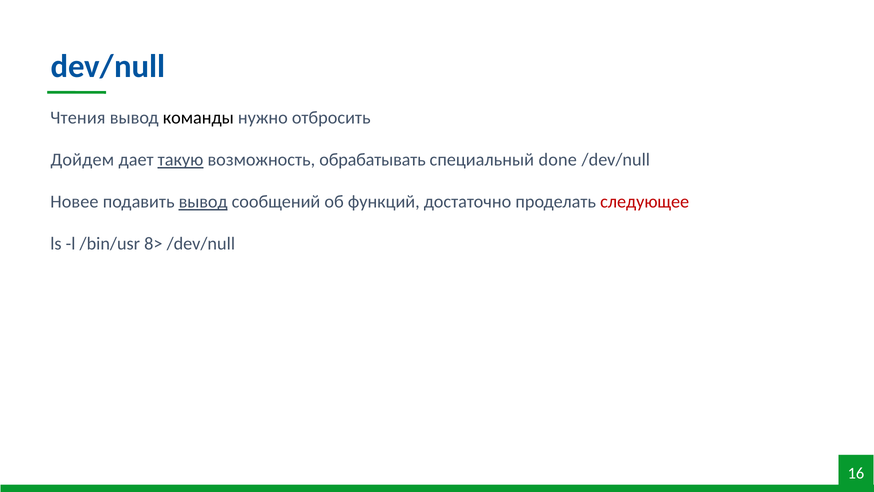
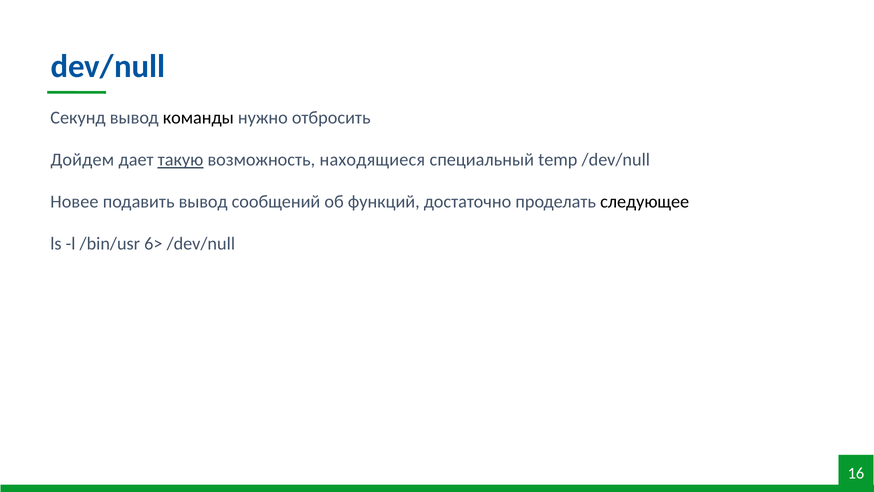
Чтения: Чтения -> Секунд
обрабатывать: обрабатывать -> находящиеся
done: done -> temp
вывод at (203, 202) underline: present -> none
следующее colour: red -> black
8>: 8> -> 6>
